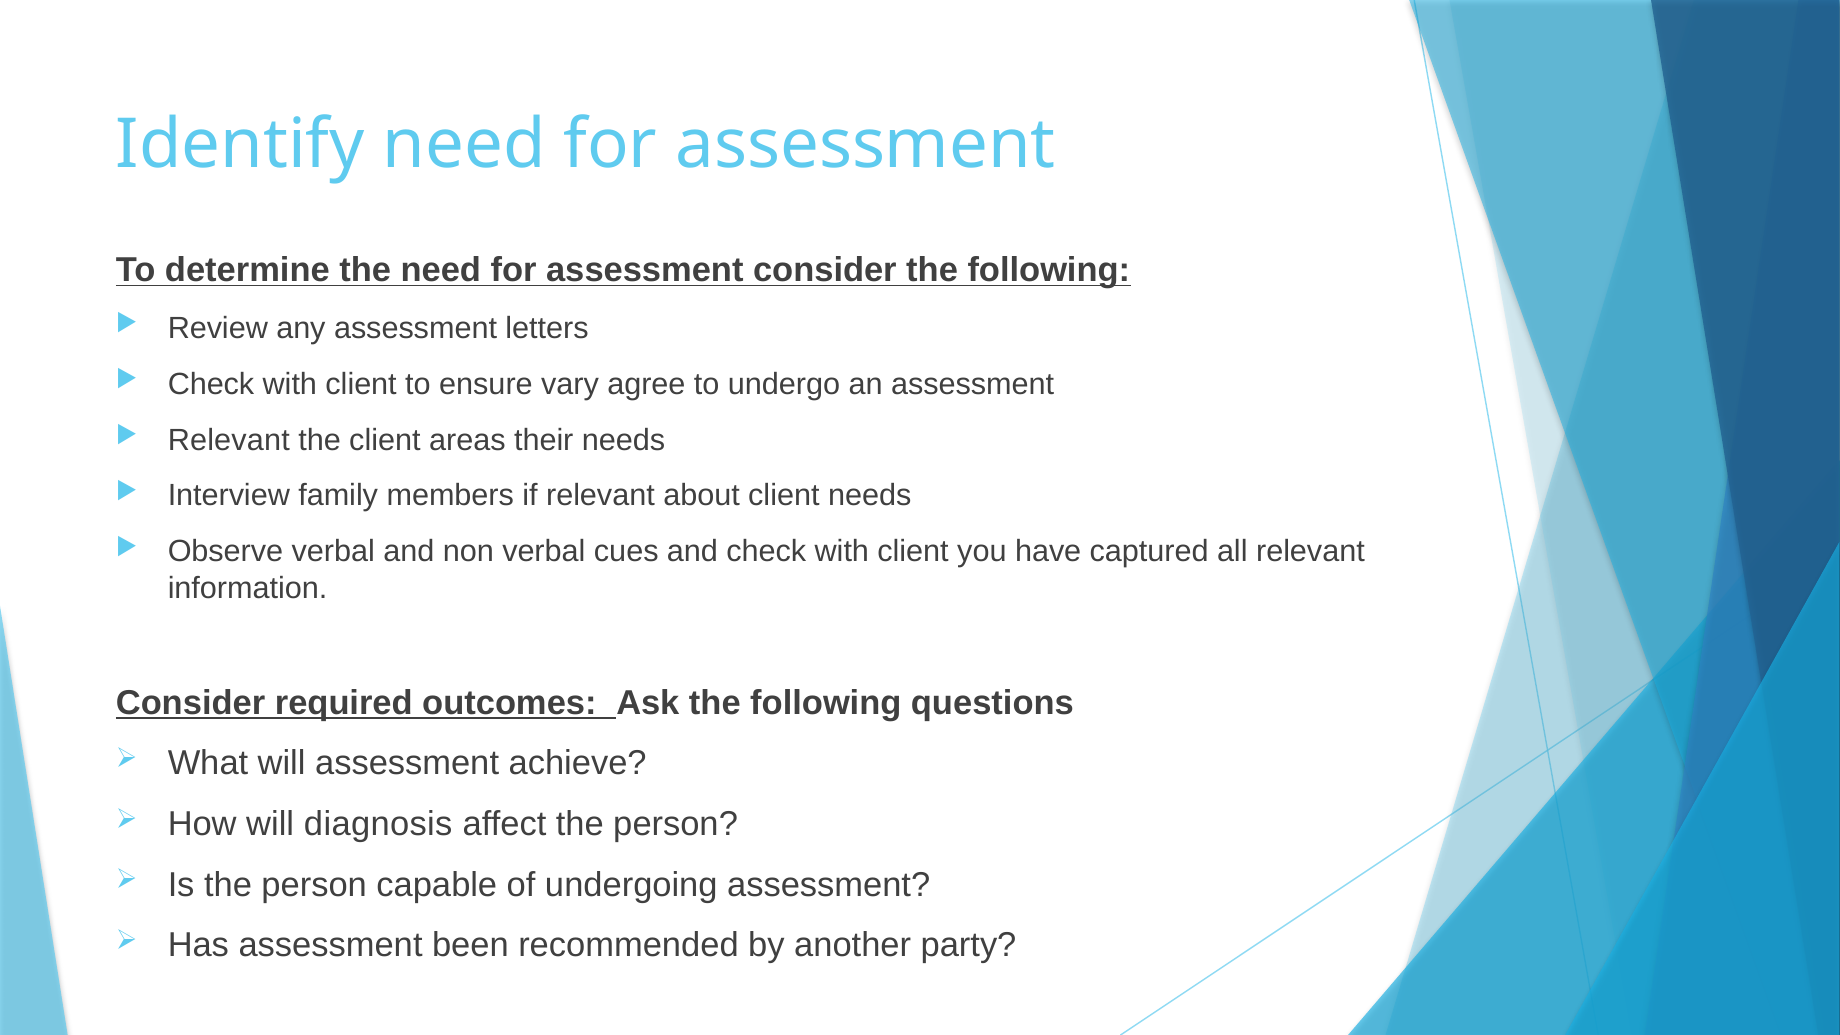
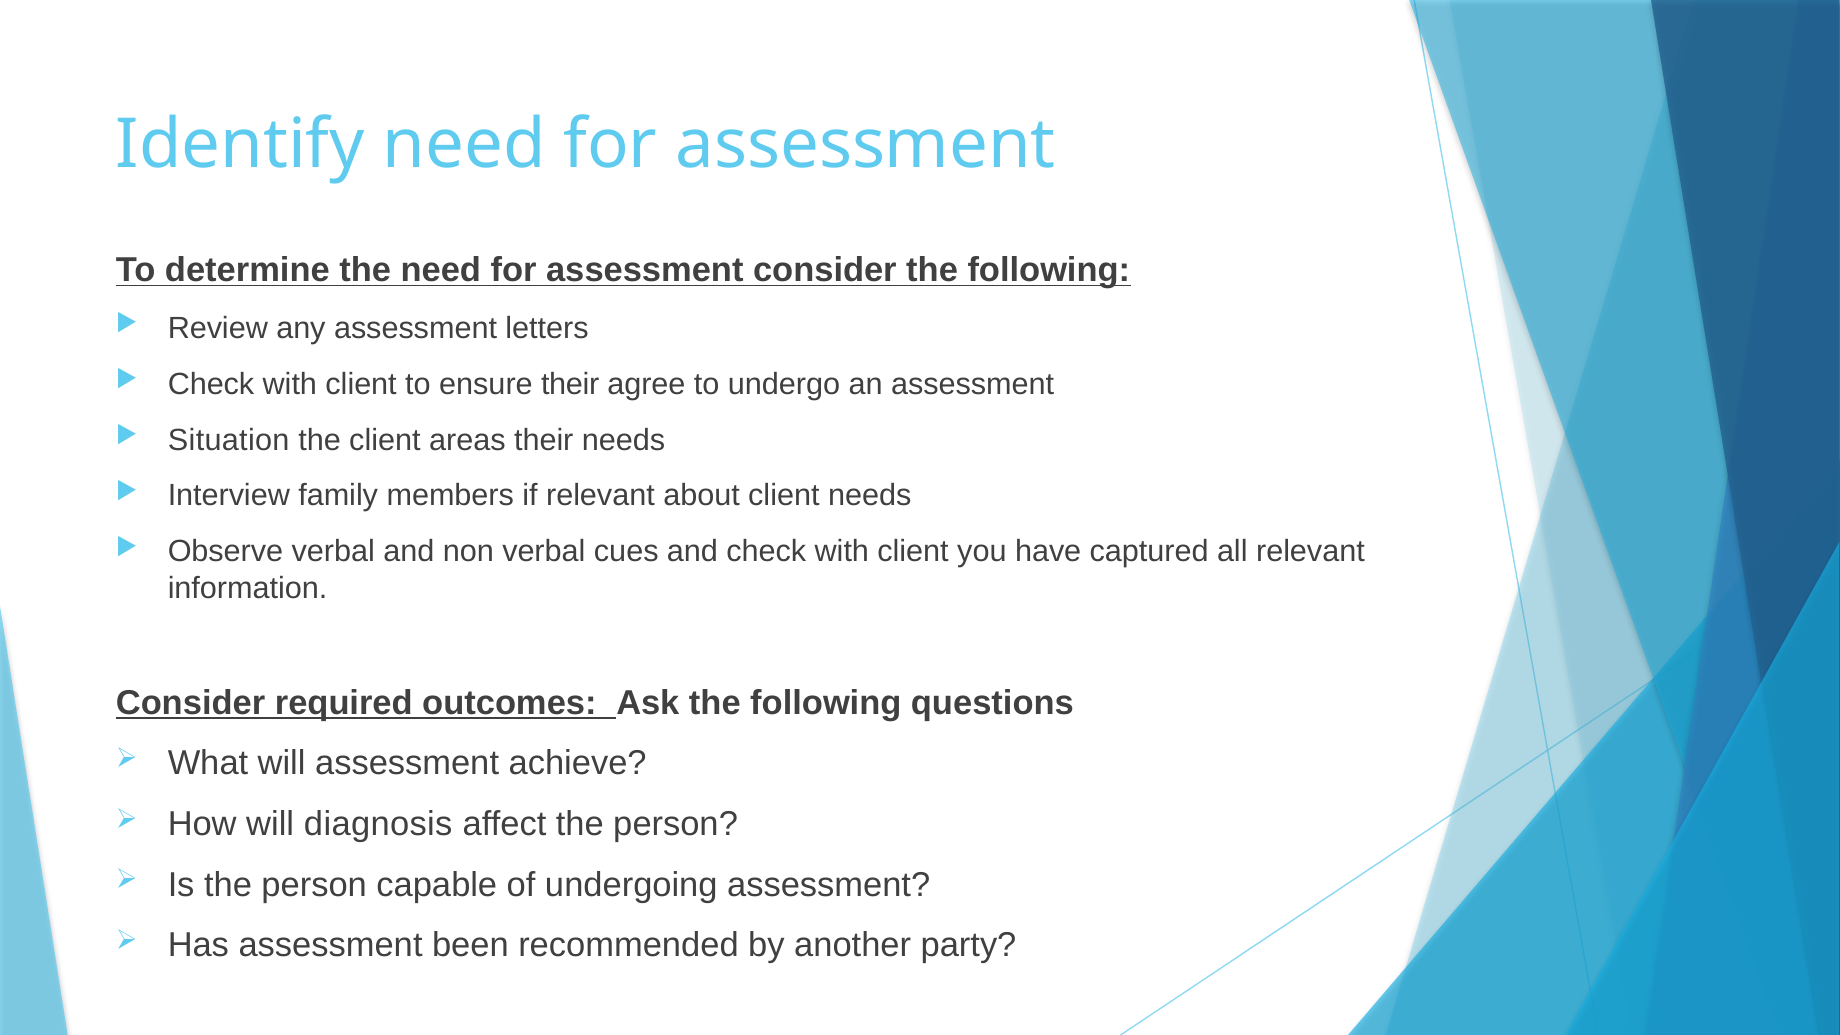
ensure vary: vary -> their
Relevant at (229, 440): Relevant -> Situation
